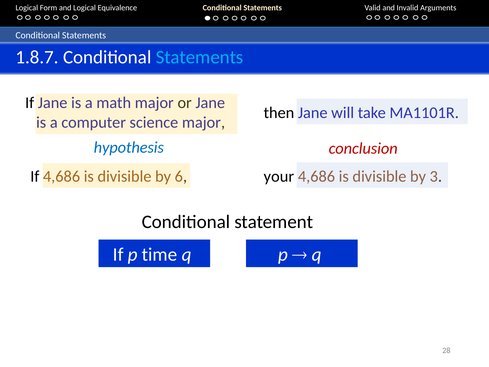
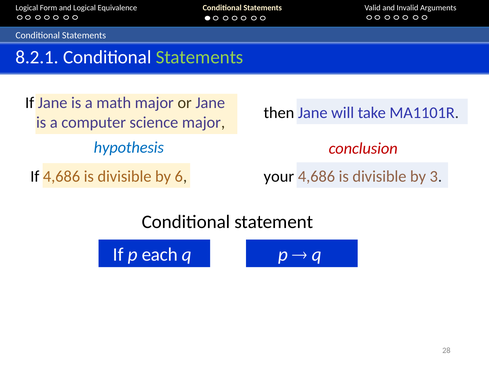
1.8.7: 1.8.7 -> 8.2.1
Statements at (200, 57) colour: light blue -> light green
time: time -> each
